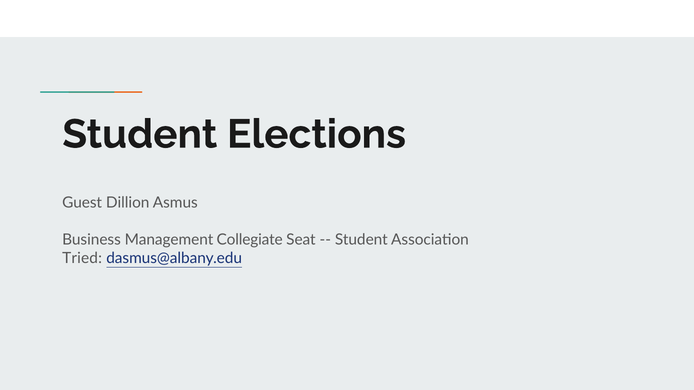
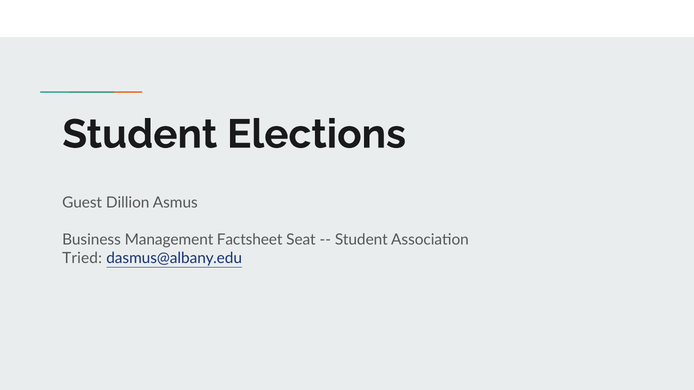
Collegiate: Collegiate -> Factsheet
